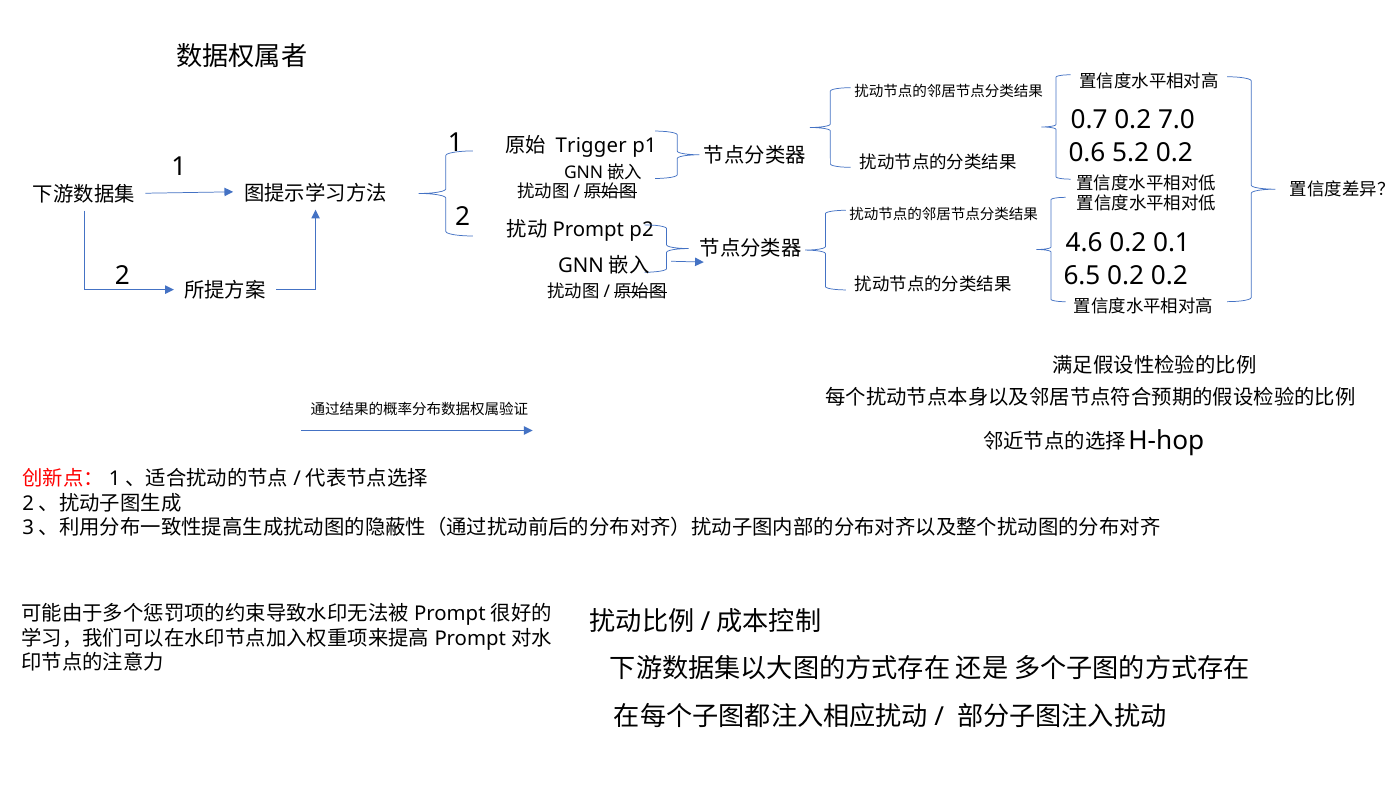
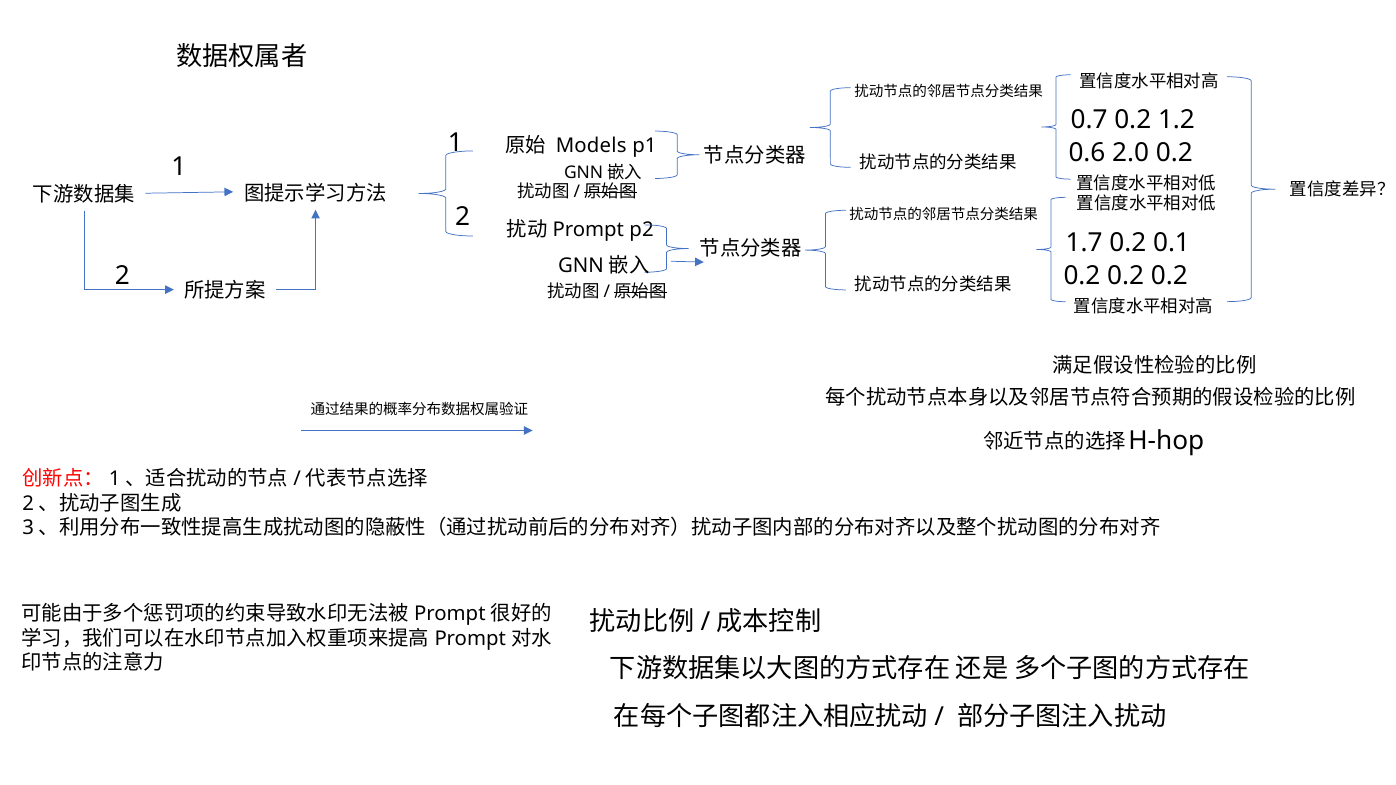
7.0: 7.0 -> 1.2
Trigger: Trigger -> Models
5.2: 5.2 -> 2.0
4.6: 4.6 -> 1.7
6.5 at (1082, 276): 6.5 -> 0.2
